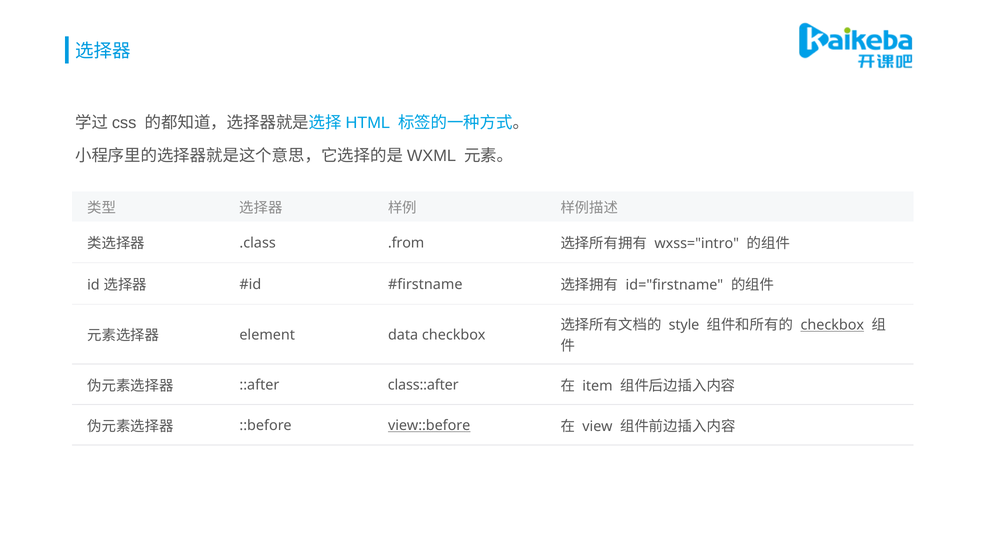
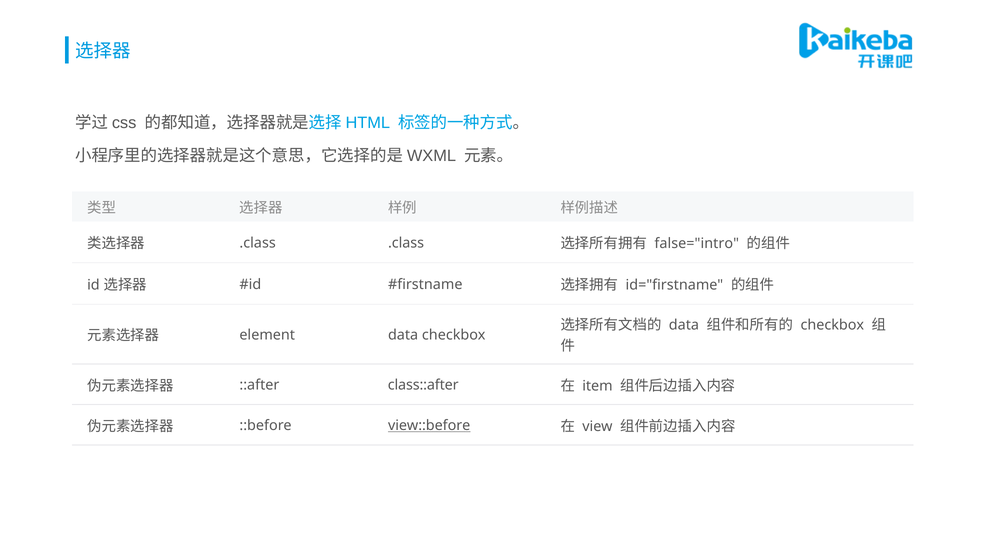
.class .from: .from -> .class
wxss="intro: wxss="intro -> false="intro
style at (684, 325): style -> data
checkbox at (832, 325) underline: present -> none
